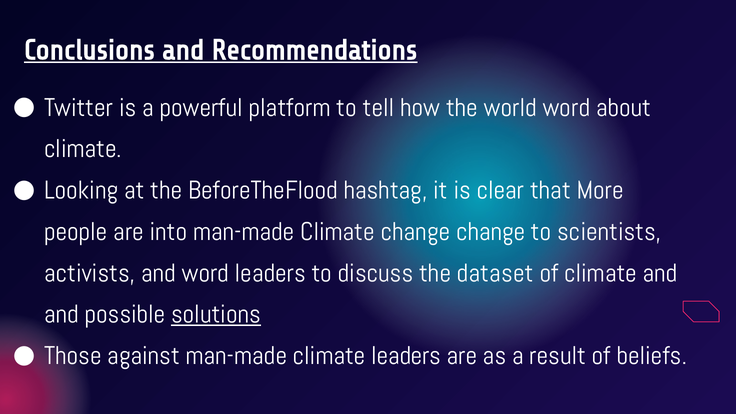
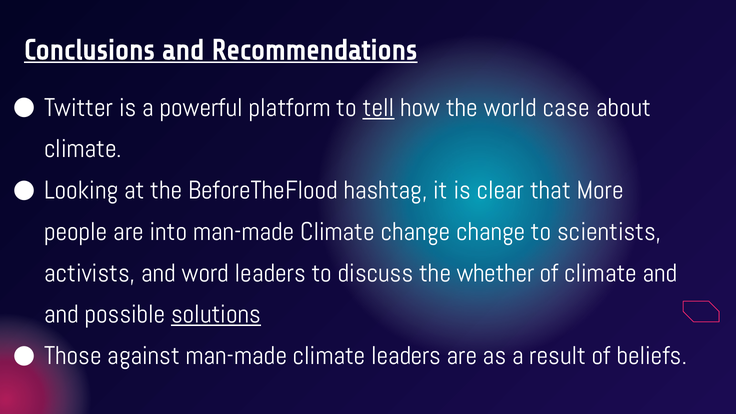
tell underline: none -> present
world word: word -> case
dataset: dataset -> whether
